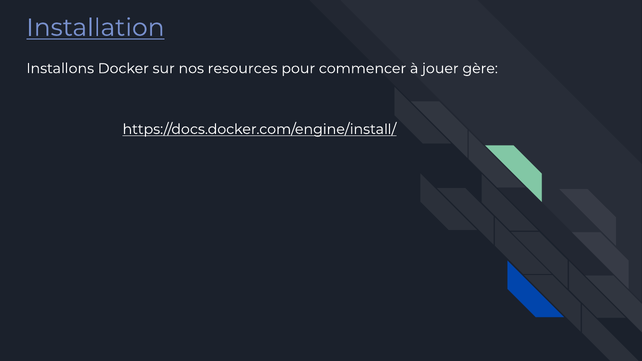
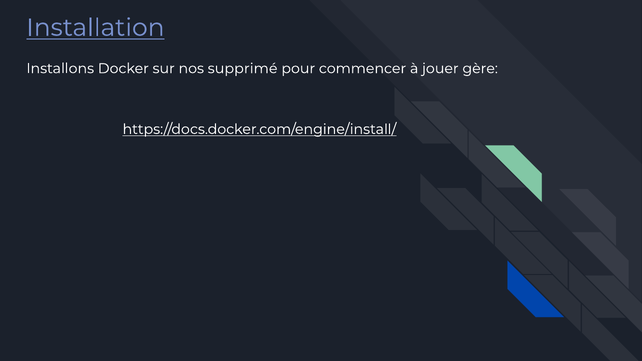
resources: resources -> supprimé
